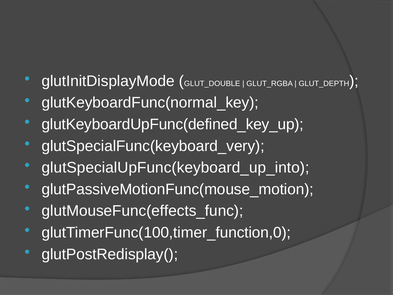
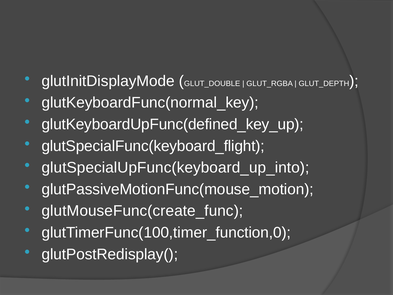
glutSpecialFunc(keyboard_very: glutSpecialFunc(keyboard_very -> glutSpecialFunc(keyboard_flight
glutMouseFunc(effects_func: glutMouseFunc(effects_func -> glutMouseFunc(create_func
